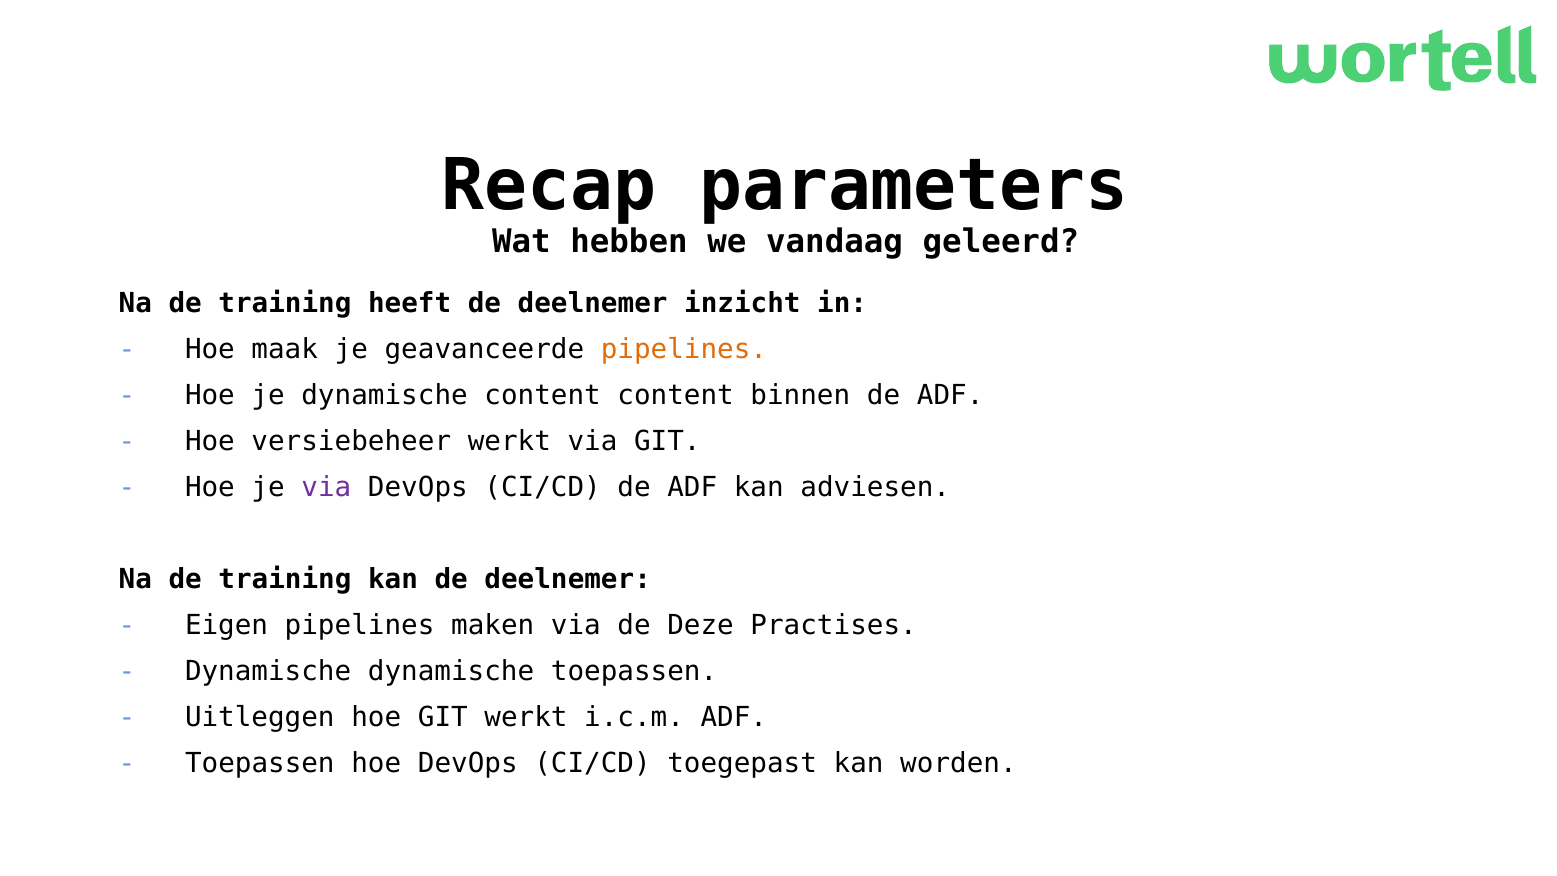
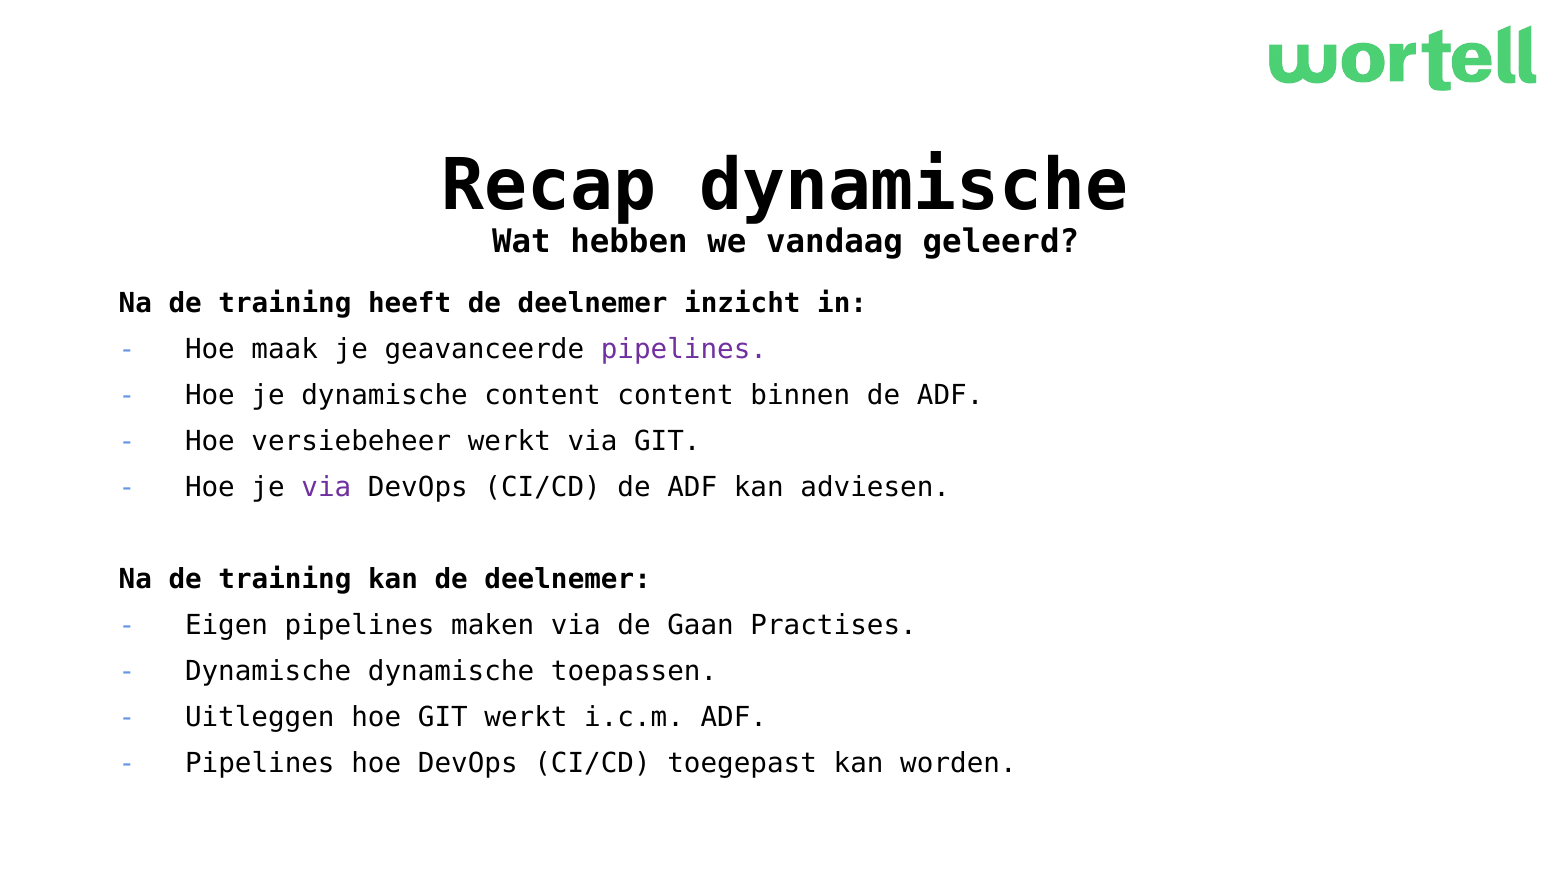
Recap parameters: parameters -> dynamische
pipelines at (684, 349) colour: orange -> purple
Deze: Deze -> Gaan
Toepassen at (260, 763): Toepassen -> Pipelines
